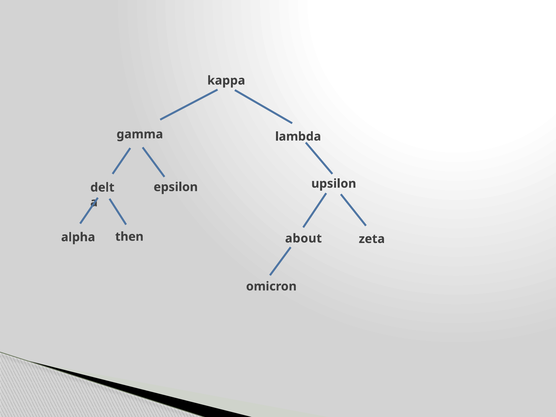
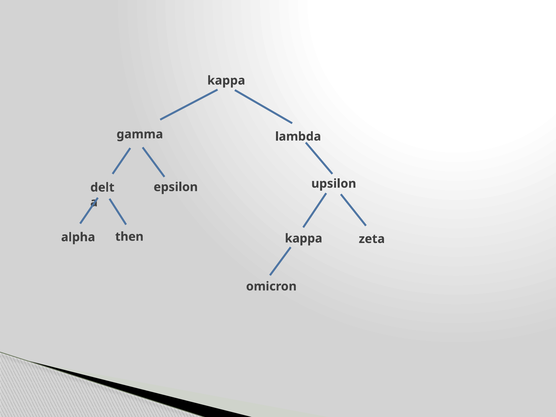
about at (303, 238): about -> kappa
